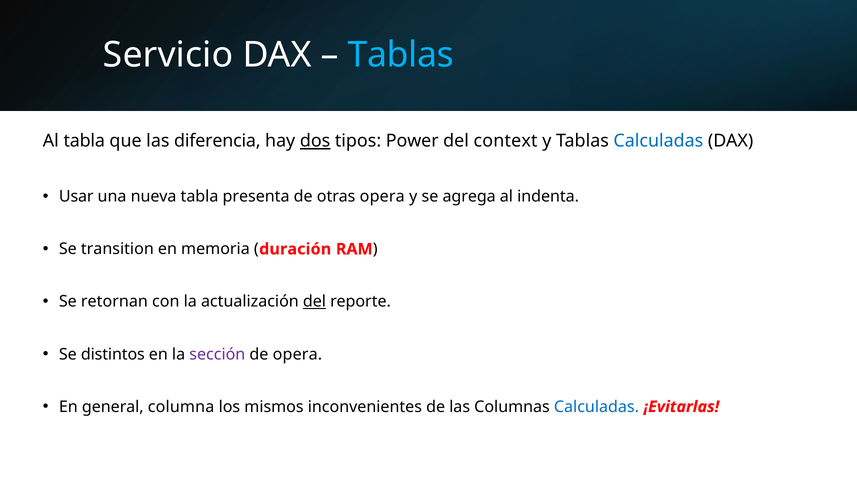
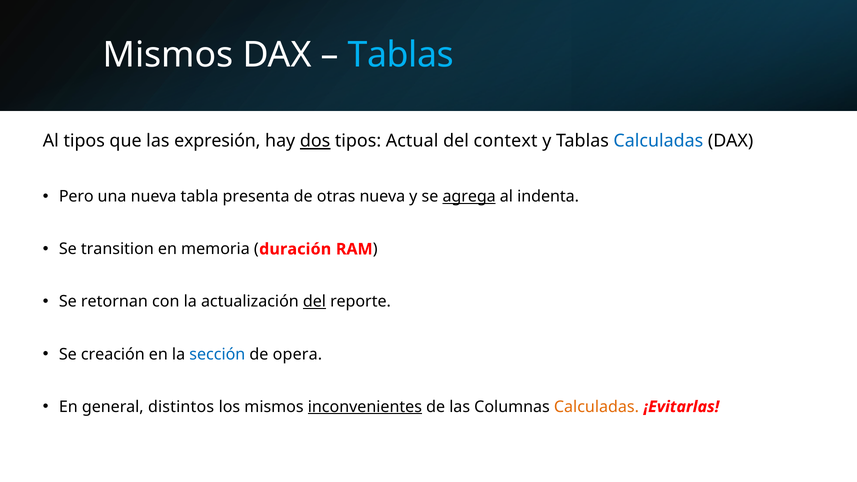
Servicio at (168, 55): Servicio -> Mismos
Al tabla: tabla -> tipos
diferencia: diferencia -> expresión
Power: Power -> Actual
Usar: Usar -> Pero
otras opera: opera -> nueva
agrega underline: none -> present
distintos: distintos -> creación
sección colour: purple -> blue
columna: columna -> distintos
inconvenientes underline: none -> present
Calculadas at (596, 407) colour: blue -> orange
